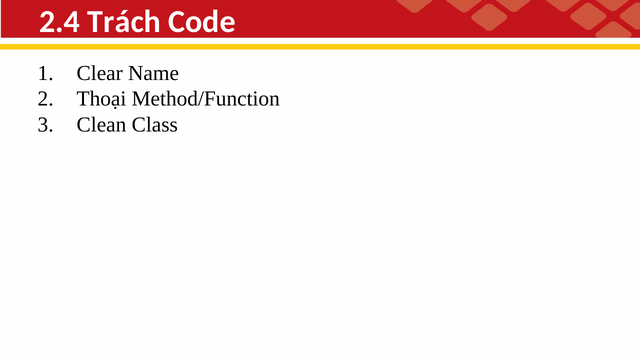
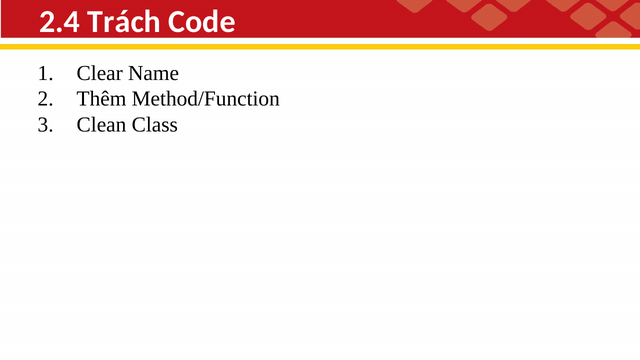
Thoại: Thoại -> Thêm
